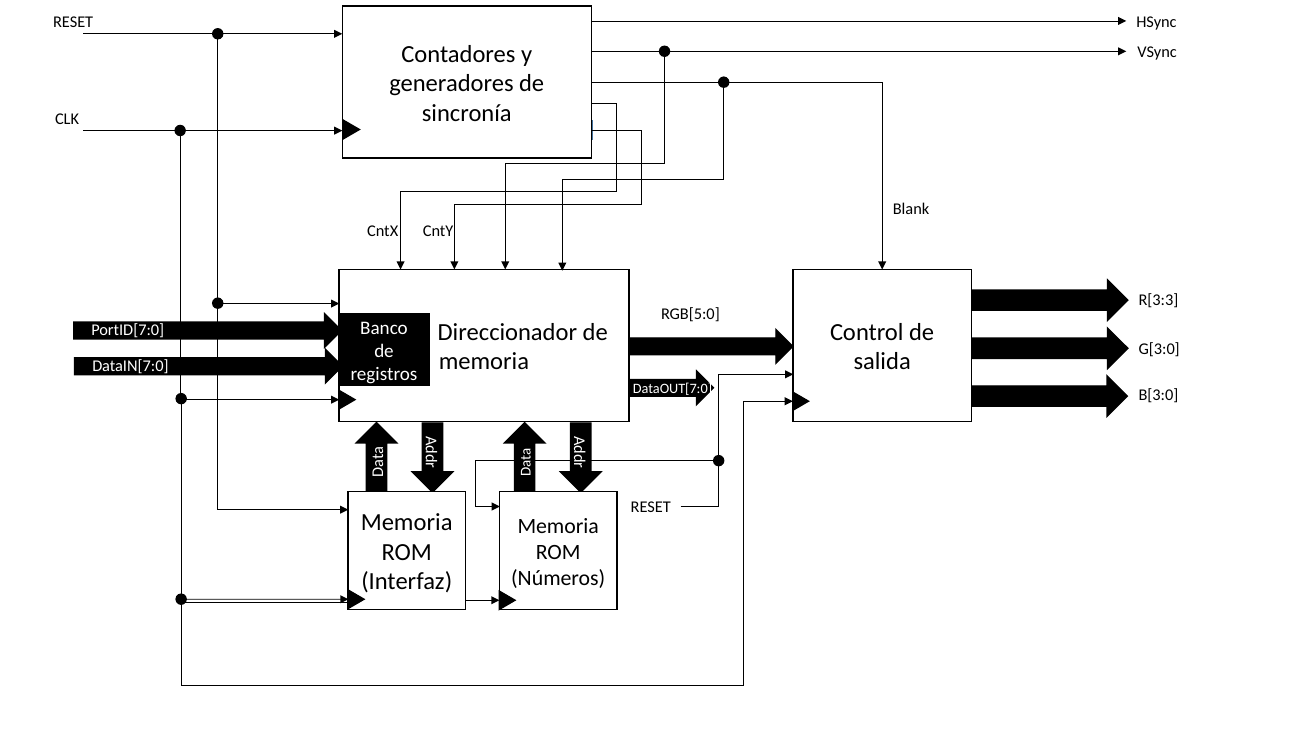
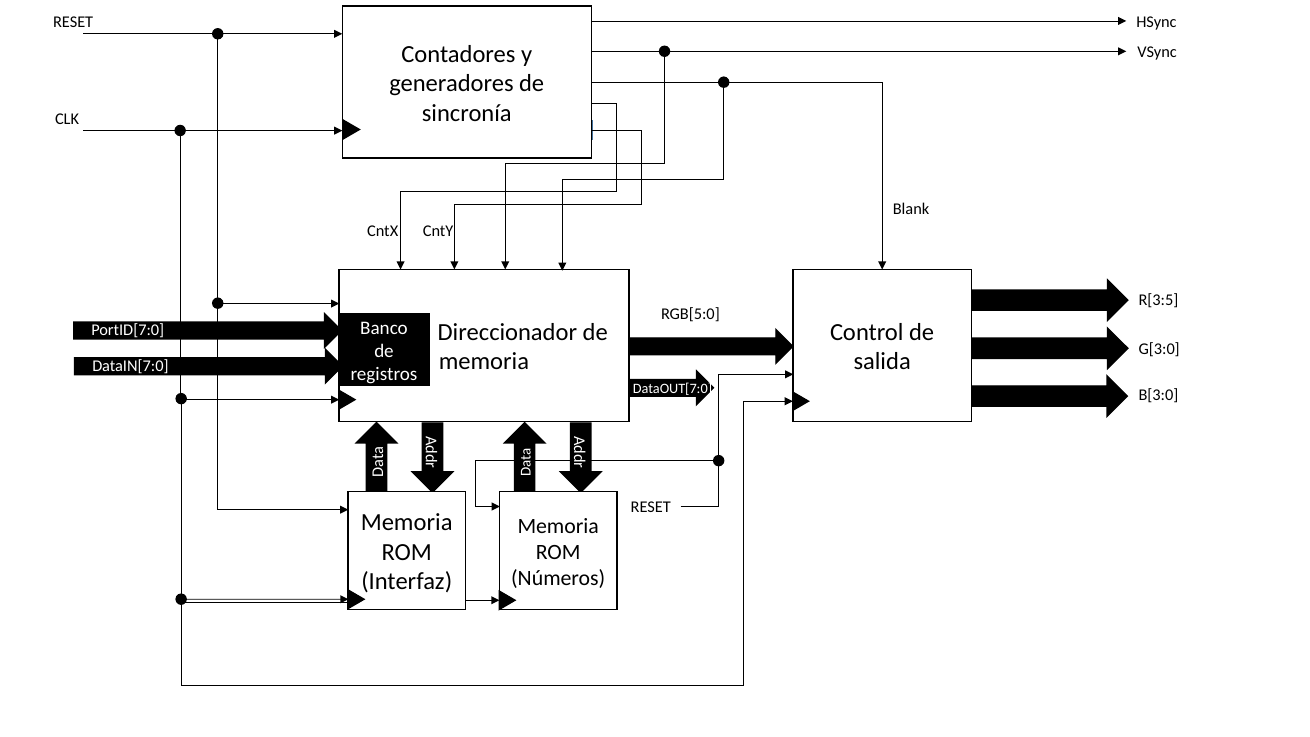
R[3:3: R[3:3 -> R[3:5
